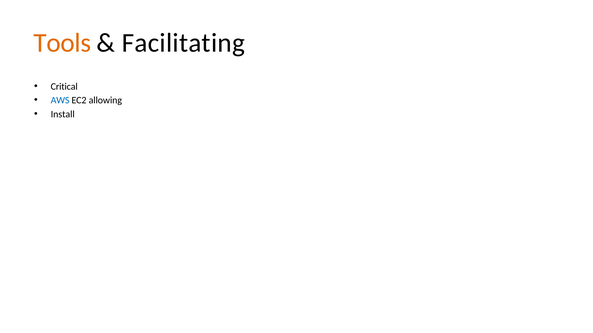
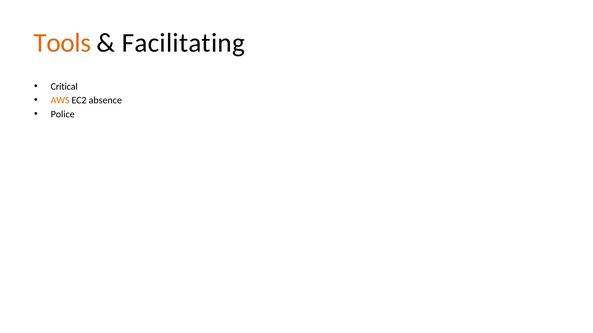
AWS colour: blue -> orange
allowing: allowing -> absence
Install: Install -> Police
